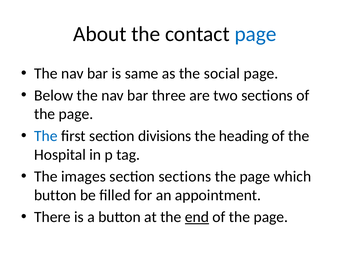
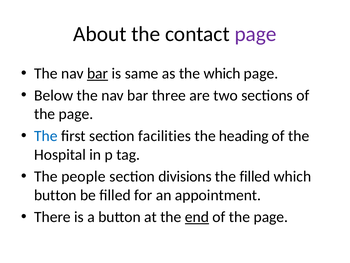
page at (256, 34) colour: blue -> purple
bar at (98, 73) underline: none -> present
the social: social -> which
divisions: divisions -> facilities
images: images -> people
section sections: sections -> divisions
page at (255, 176): page -> filled
